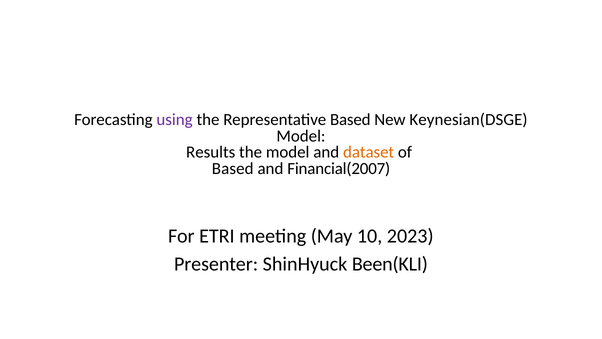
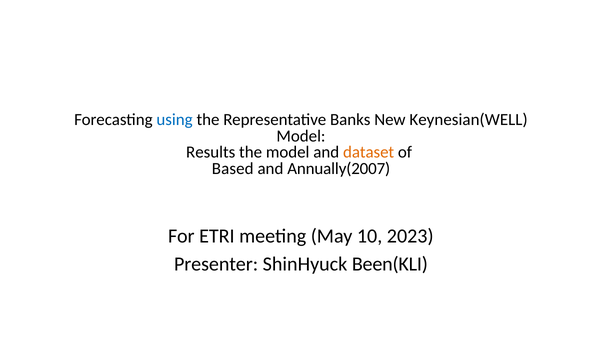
using colour: purple -> blue
Representative Based: Based -> Banks
Keynesian(DSGE: Keynesian(DSGE -> Keynesian(WELL
Financial(2007: Financial(2007 -> Annually(2007
